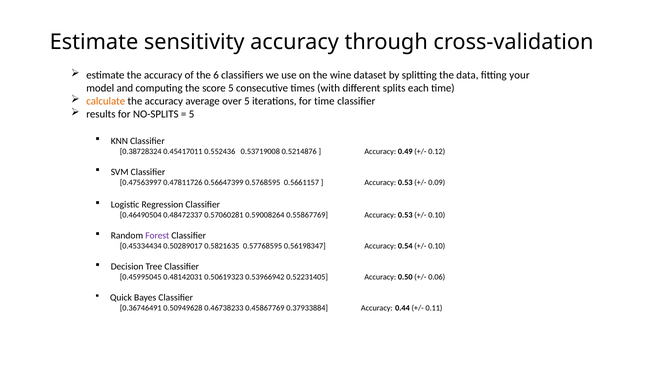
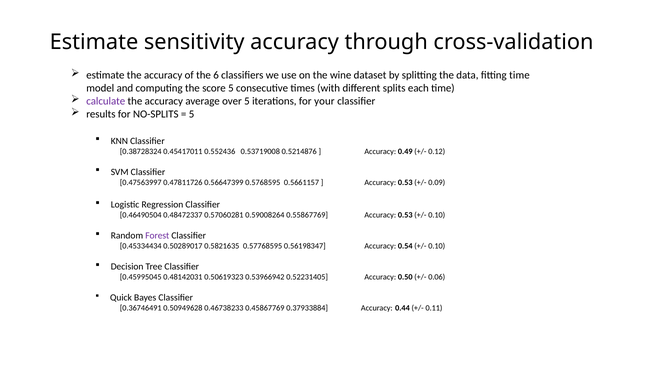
fitting your: your -> time
calculate colour: orange -> purple
for time: time -> your
